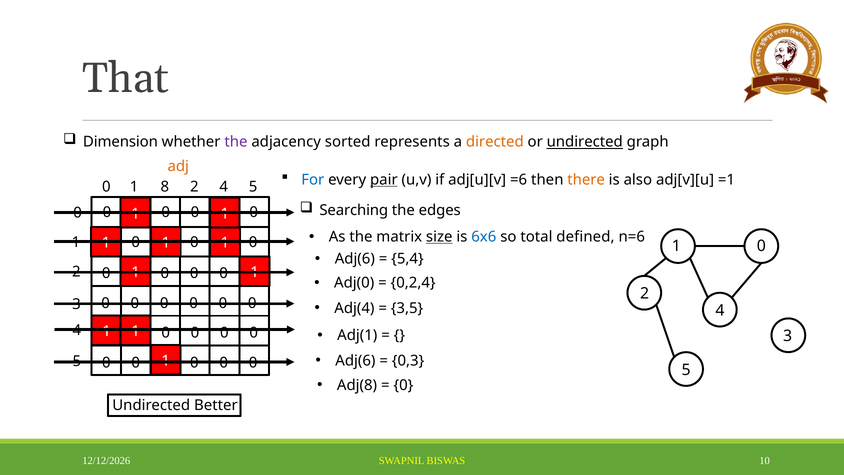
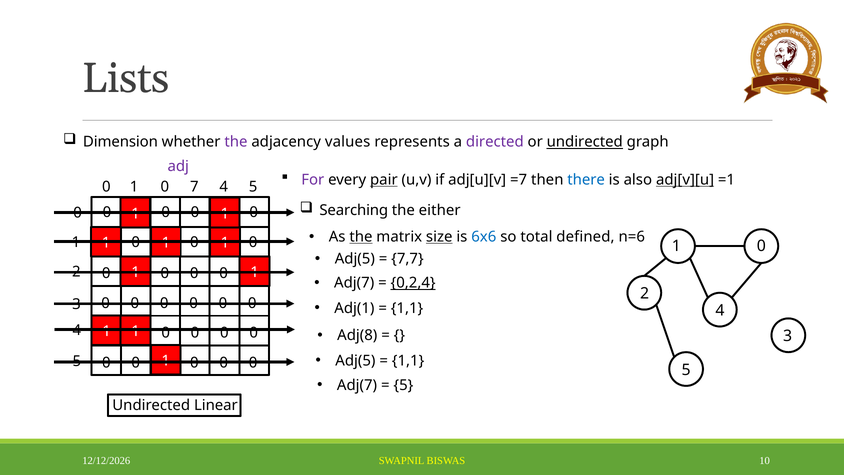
That: That -> Lists
sorted: sorted -> values
directed colour: orange -> purple
adj colour: orange -> purple
For colour: blue -> purple
=6: =6 -> =7
there colour: orange -> blue
adj[v][u underline: none -> present
8 at (165, 187): 8 -> 0
2 at (194, 187): 2 -> 7
edges: edges -> either
the at (361, 237) underline: none -> present
Adj(6 at (355, 259): Adj(6 -> Adj(5
5,4: 5,4 -> 7,7
Adj(0 at (354, 283): Adj(0 -> Adj(7
0,2,4 underline: none -> present
Adj(4: Adj(4 -> Adj(1
3,5 at (407, 308): 3,5 -> 1,1
Adj(1: Adj(1 -> Adj(8
Adj(6 at (355, 361): Adj(6 -> Adj(5
0,3 at (408, 361): 0,3 -> 1,1
Adj(8 at (357, 385): Adj(8 -> Adj(7
0 at (403, 385): 0 -> 5
Better: Better -> Linear
